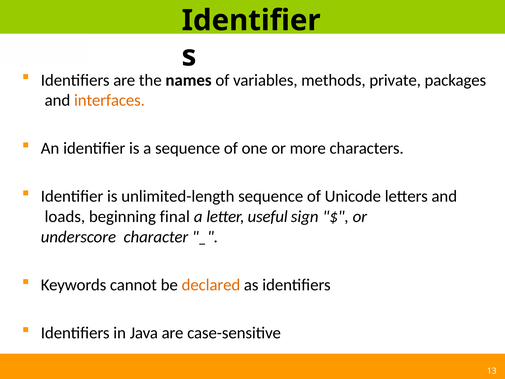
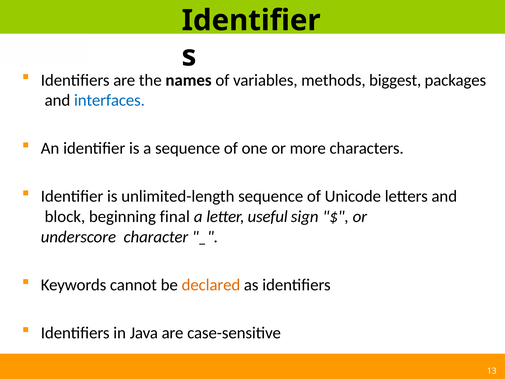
private: private -> biggest
interfaces colour: orange -> blue
loads: loads -> block
